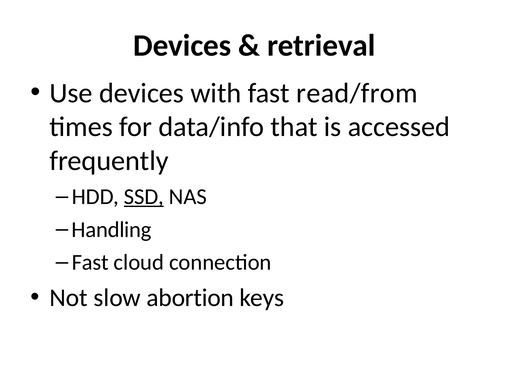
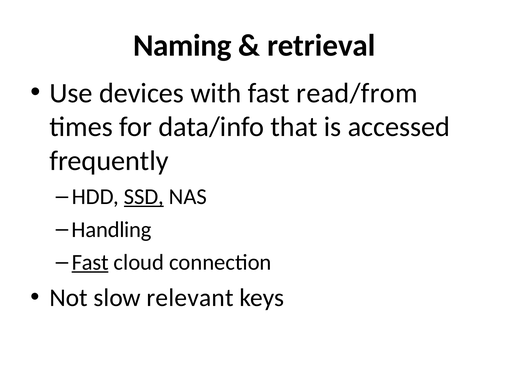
Devices at (182, 46): Devices -> Naming
Fast at (90, 262) underline: none -> present
abortion: abortion -> relevant
